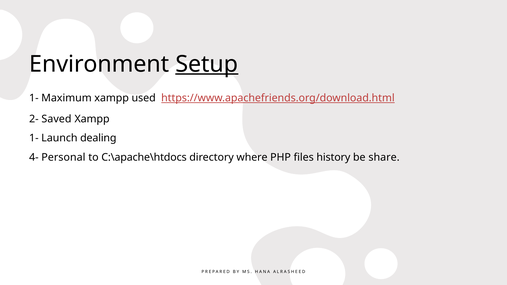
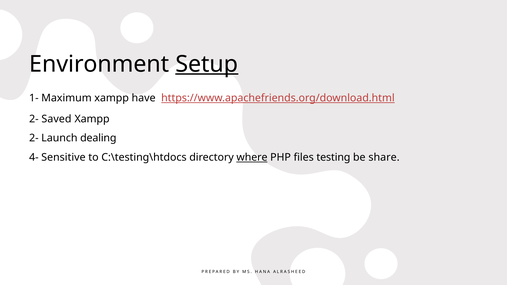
used: used -> have
1- at (34, 138): 1- -> 2-
Personal: Personal -> Sensitive
C:\apache\htdocs: C:\apache\htdocs -> C:\testing\htdocs
where underline: none -> present
history: history -> testing
